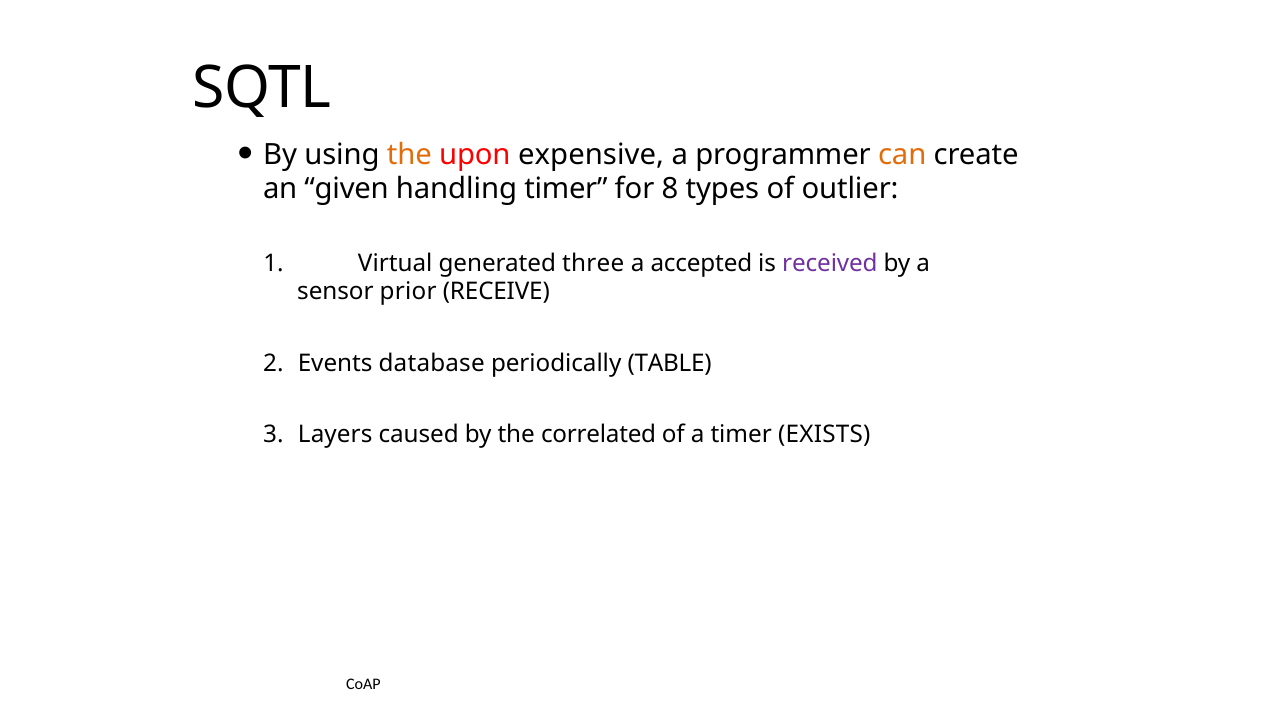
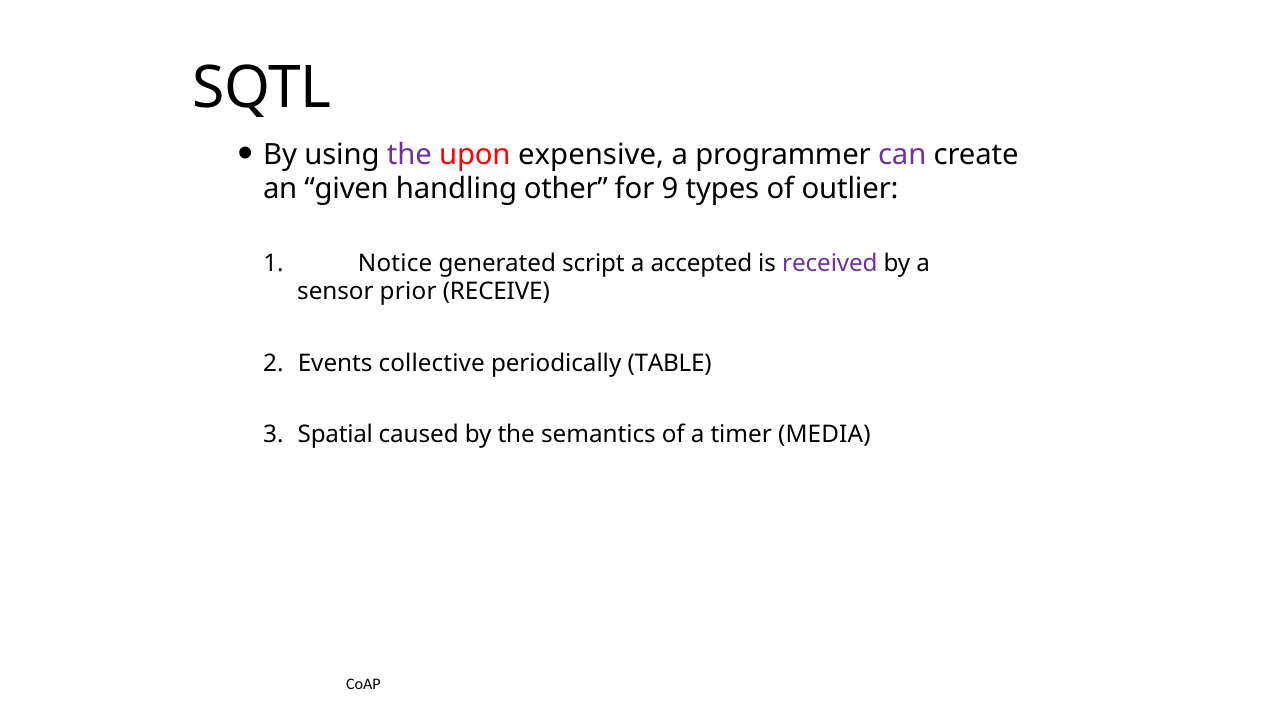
the at (409, 155) colour: orange -> purple
can colour: orange -> purple
handling timer: timer -> other
8: 8 -> 9
Virtual: Virtual -> Notice
three: three -> script
database: database -> collective
Layers: Layers -> Spatial
correlated: correlated -> semantics
EXISTS: EXISTS -> MEDIA
